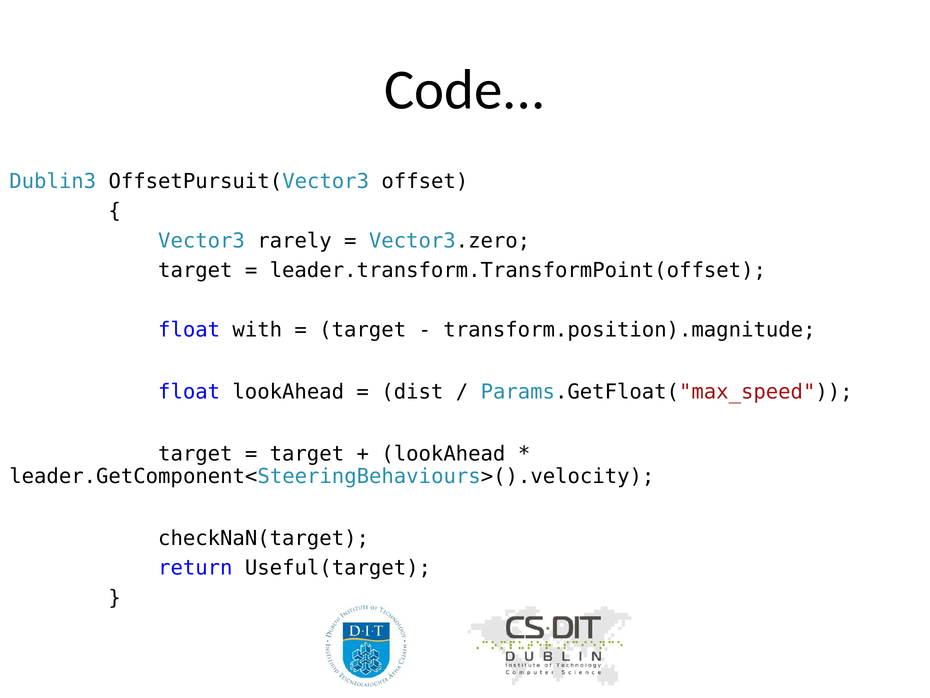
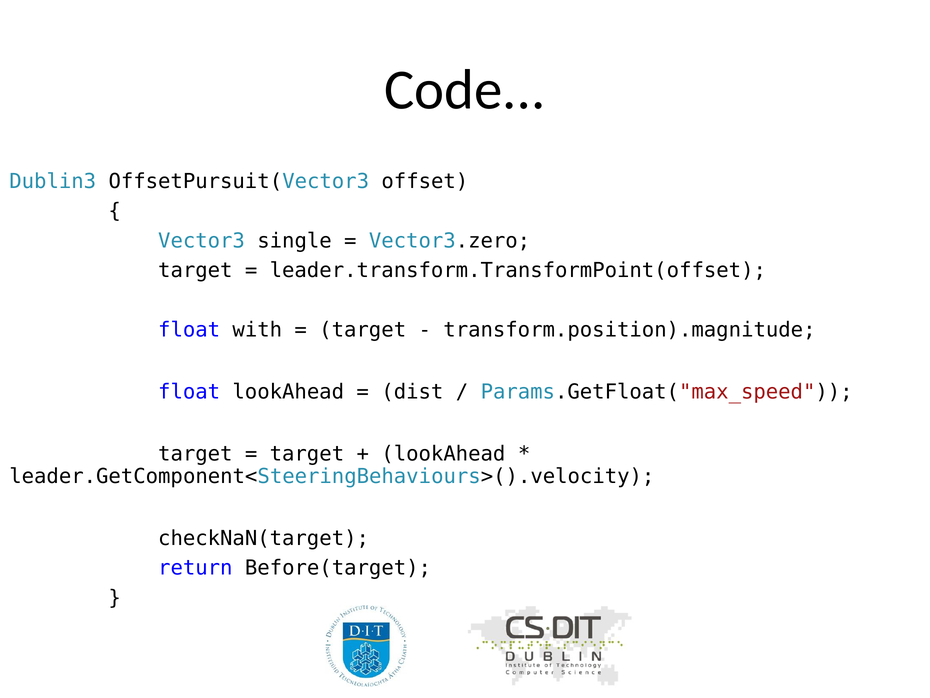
rarely: rarely -> single
Useful(target: Useful(target -> Before(target
